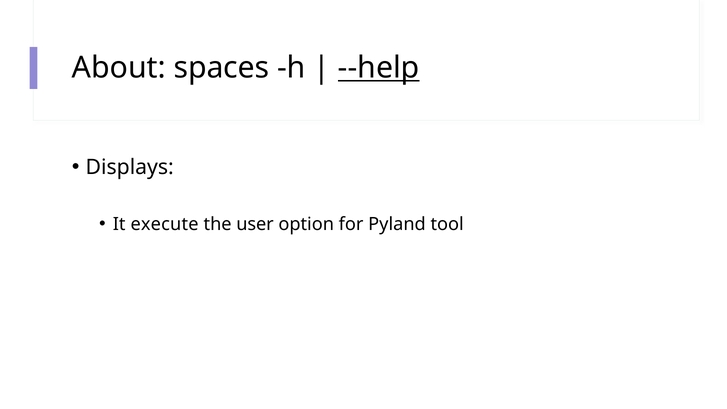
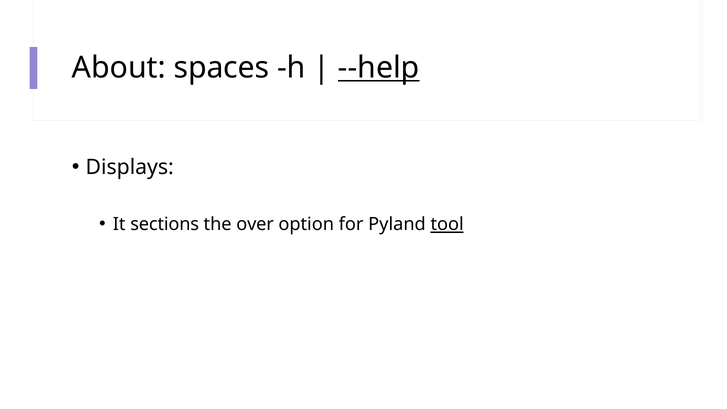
execute: execute -> sections
user: user -> over
tool underline: none -> present
